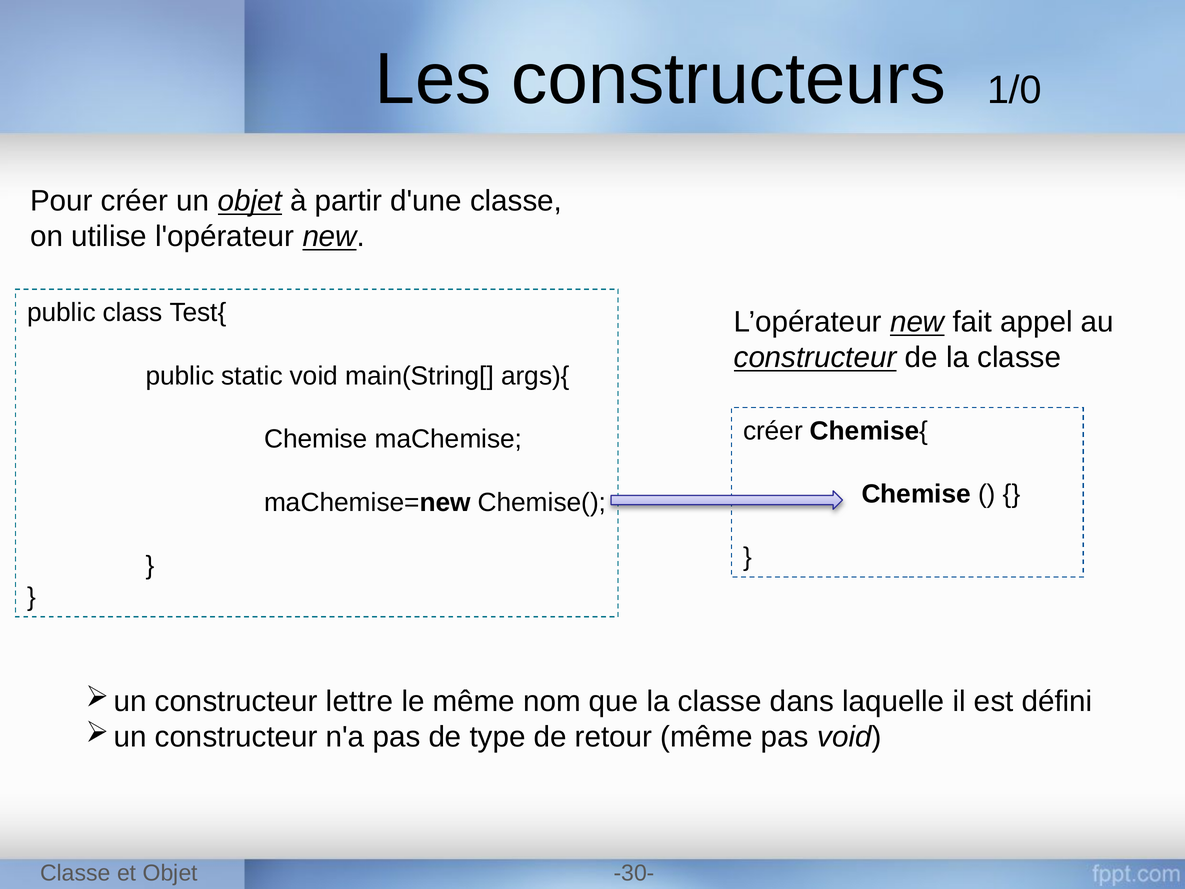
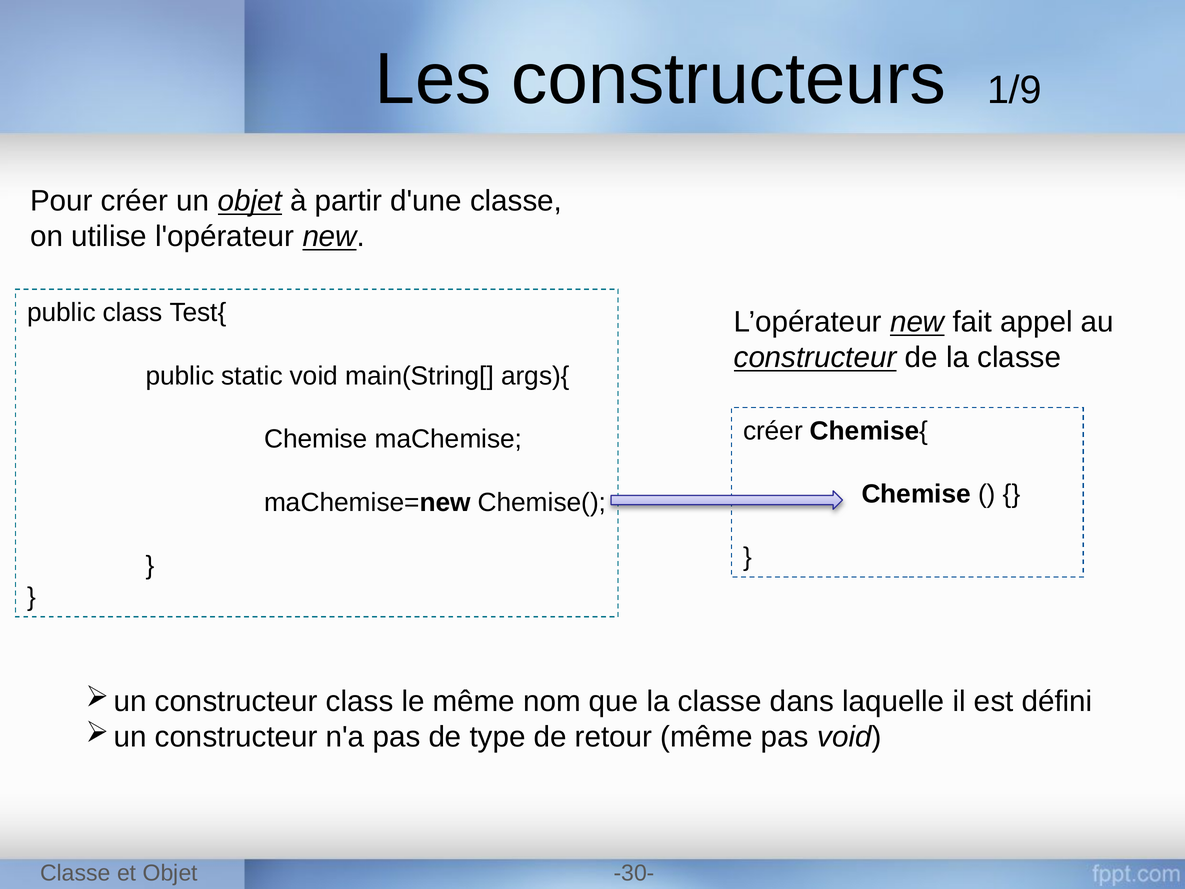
1/0: 1/0 -> 1/9
constructeur lettre: lettre -> class
